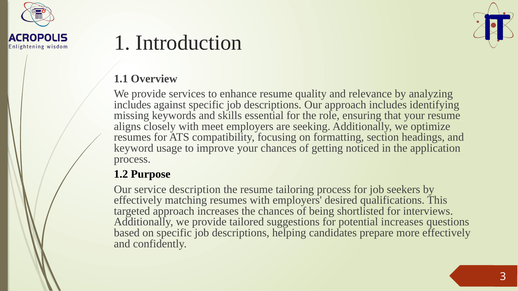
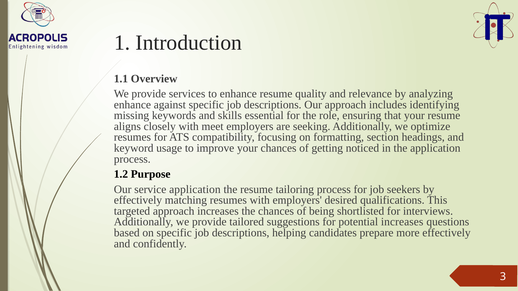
includes at (132, 105): includes -> enhance
service description: description -> application
